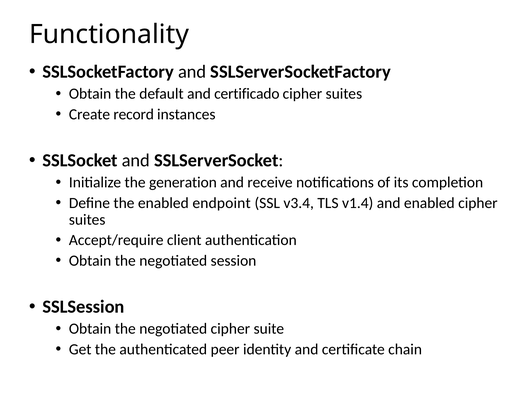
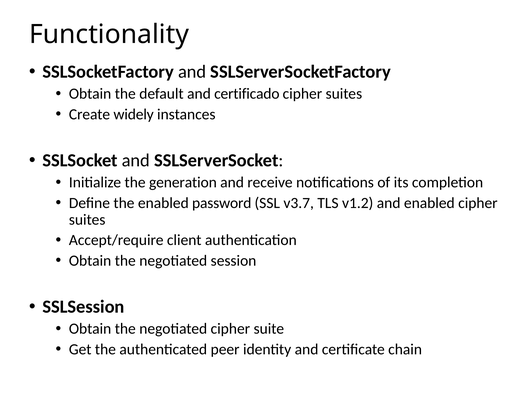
record: record -> widely
endpoint: endpoint -> password
v3.4: v3.4 -> v3.7
v1.4: v1.4 -> v1.2
